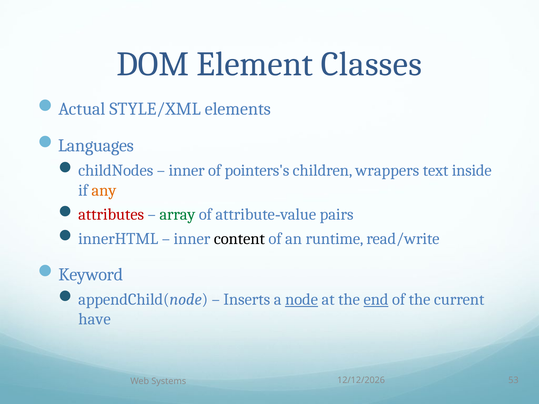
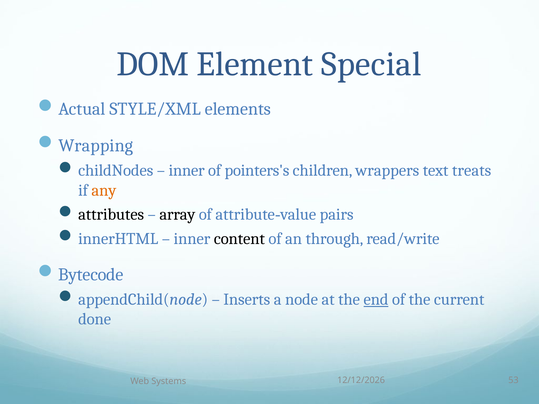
Classes: Classes -> Special
Languages: Languages -> Wrapping
inside: inside -> treats
attributes colour: red -> black
array colour: green -> black
runtime: runtime -> through
Keyword: Keyword -> Bytecode
node underline: present -> none
have: have -> done
